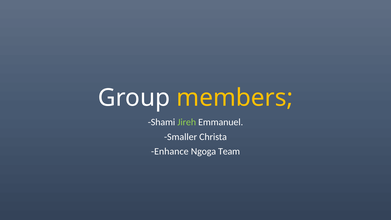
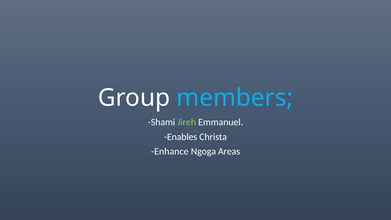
members colour: yellow -> light blue
Smaller: Smaller -> Enables
Team: Team -> Areas
